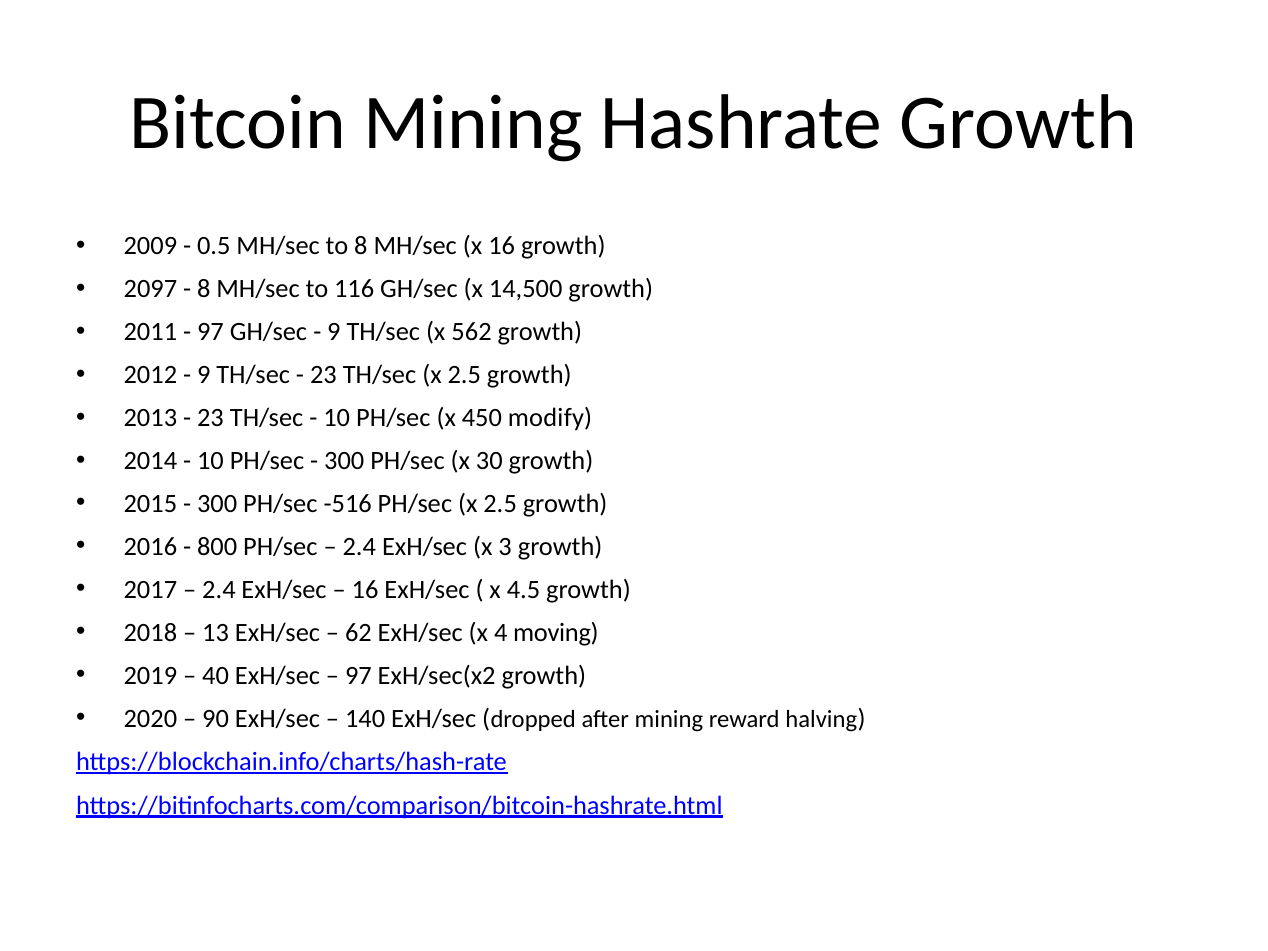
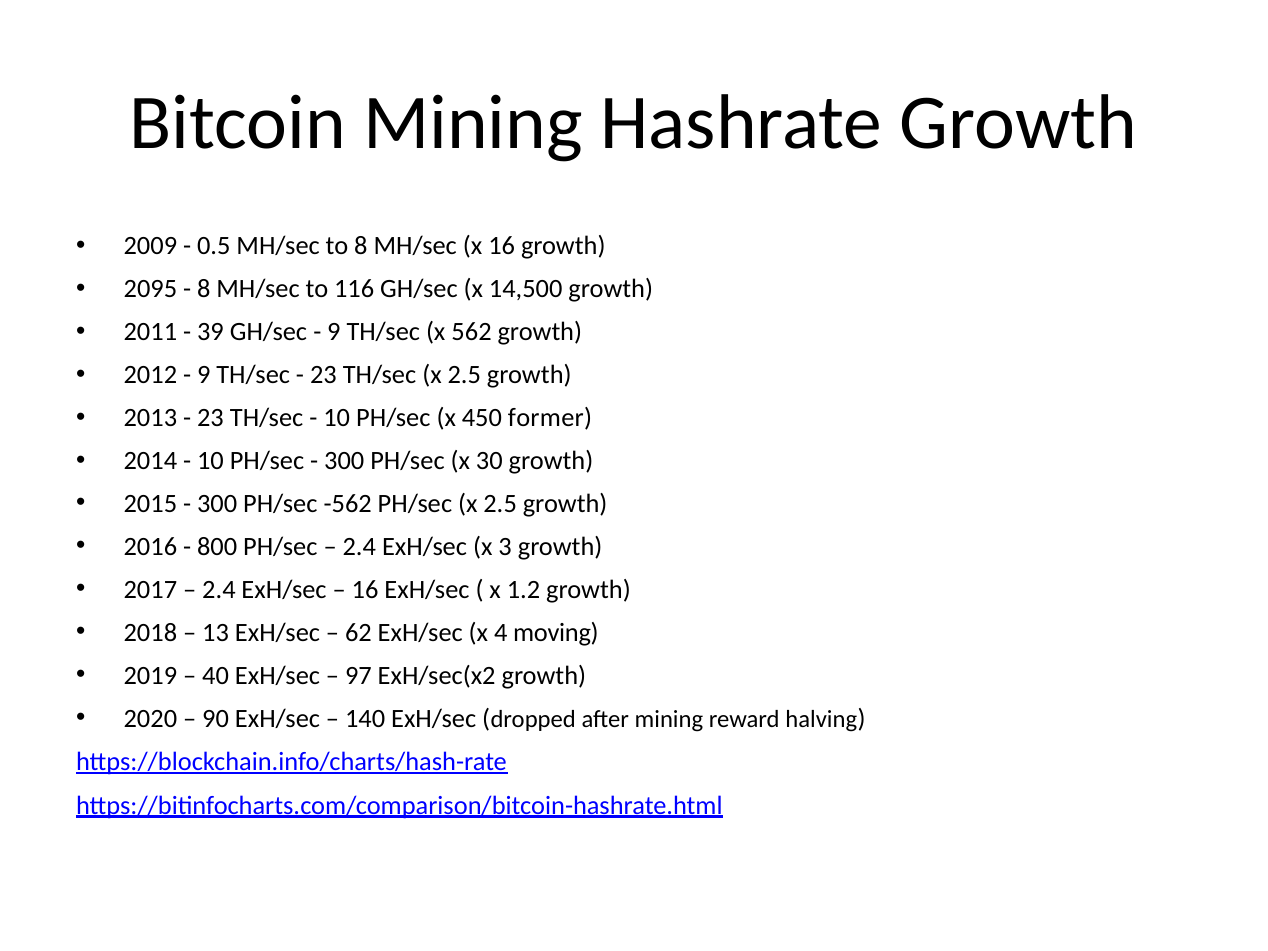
2097: 2097 -> 2095
97 at (210, 332): 97 -> 39
modify: modify -> former
-516: -516 -> -562
4.5: 4.5 -> 1.2
